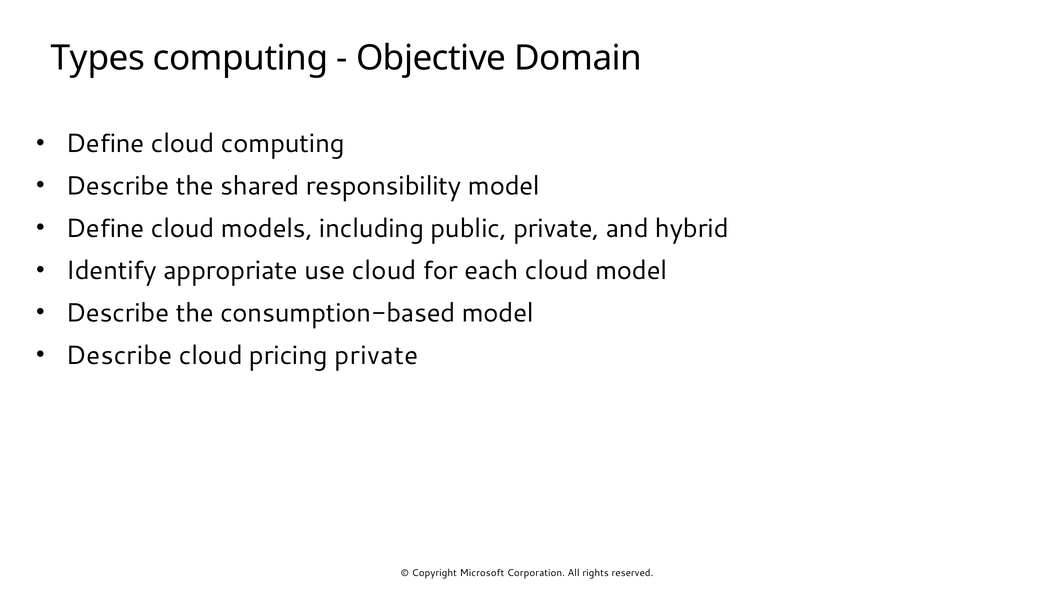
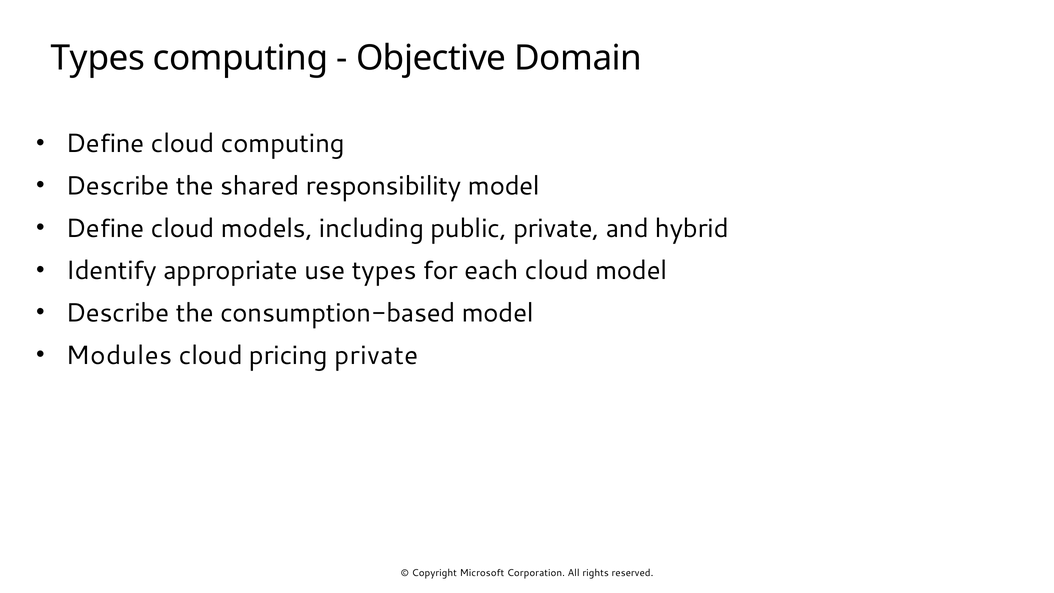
use cloud: cloud -> types
Describe at (119, 355): Describe -> Modules
